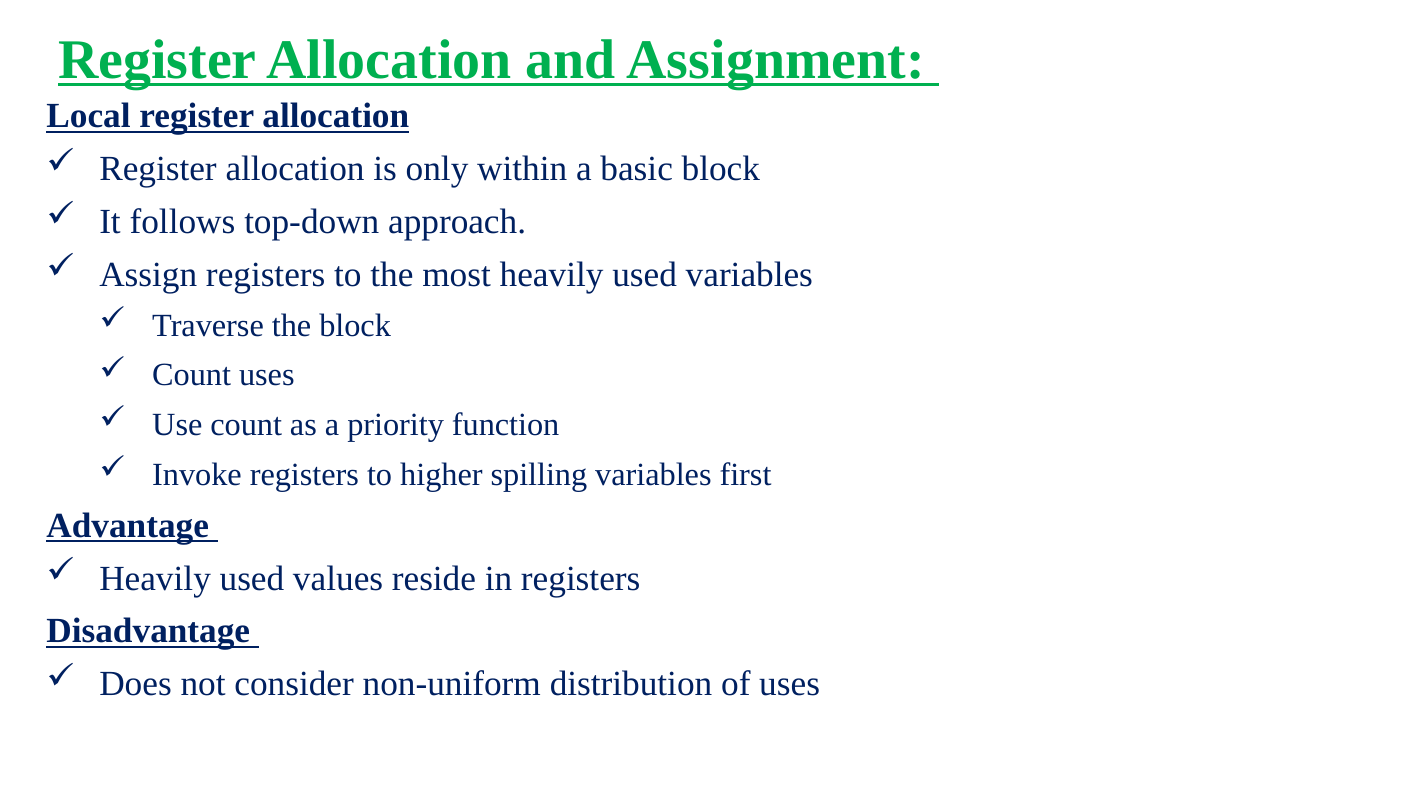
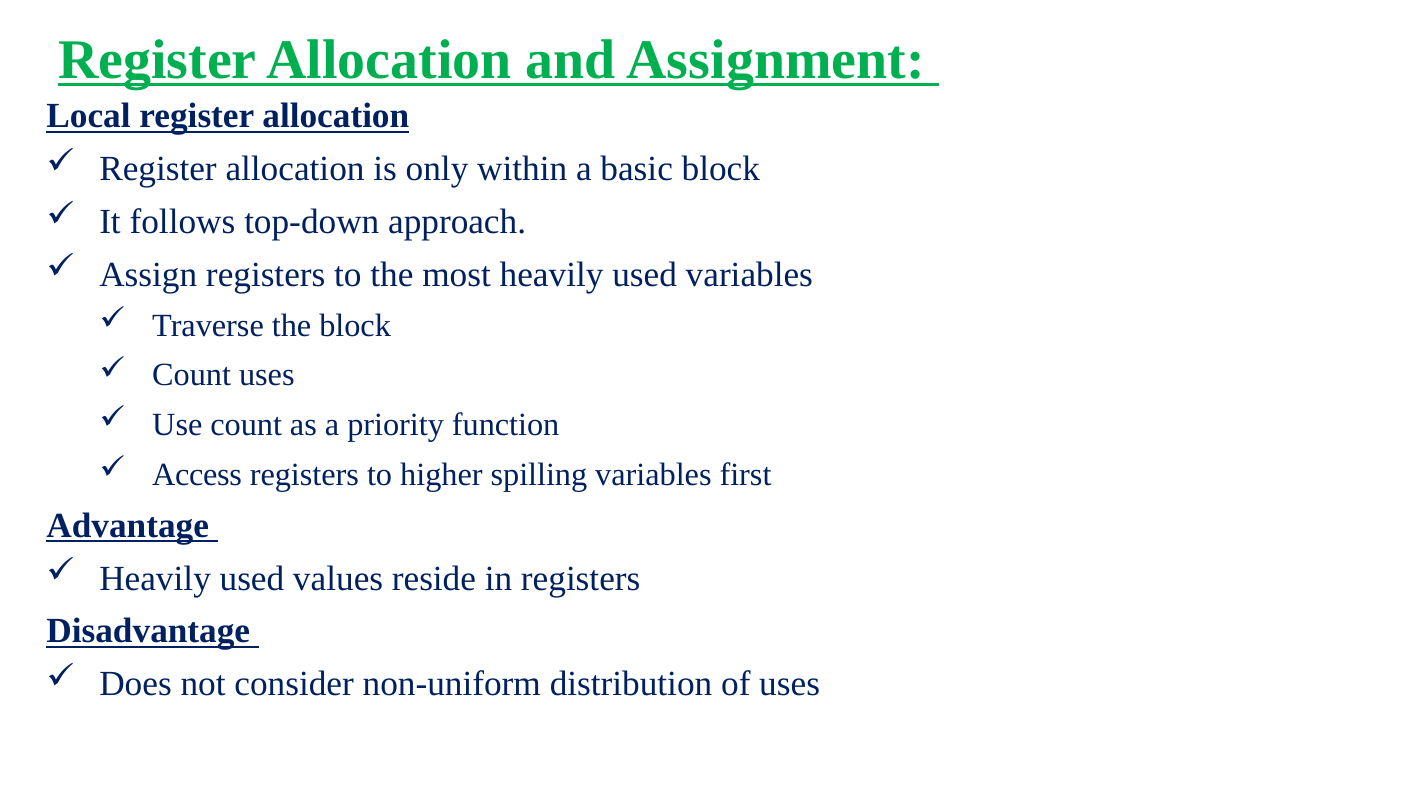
Invoke: Invoke -> Access
